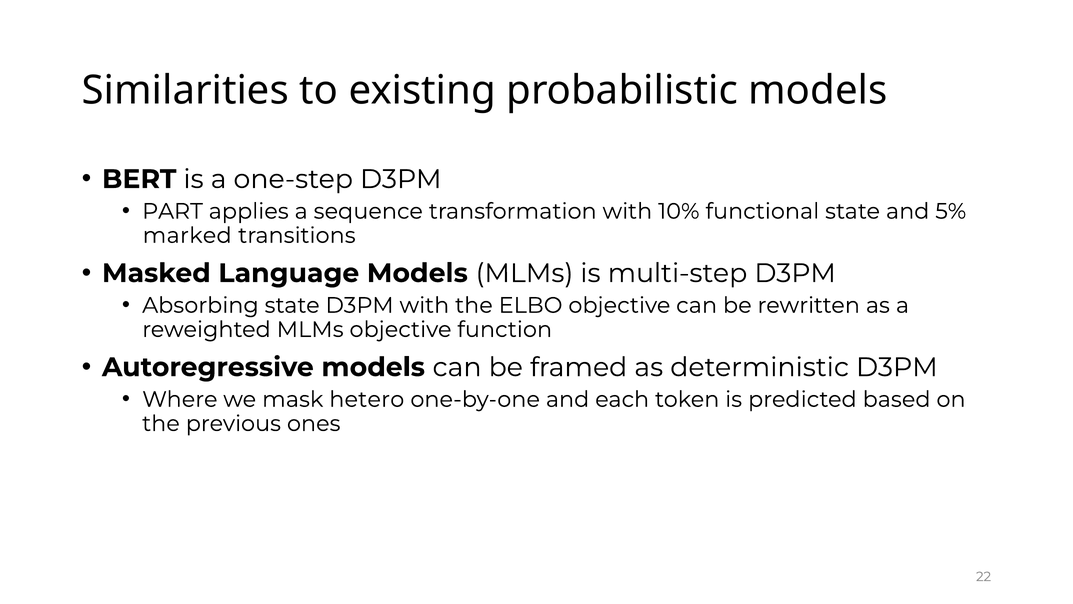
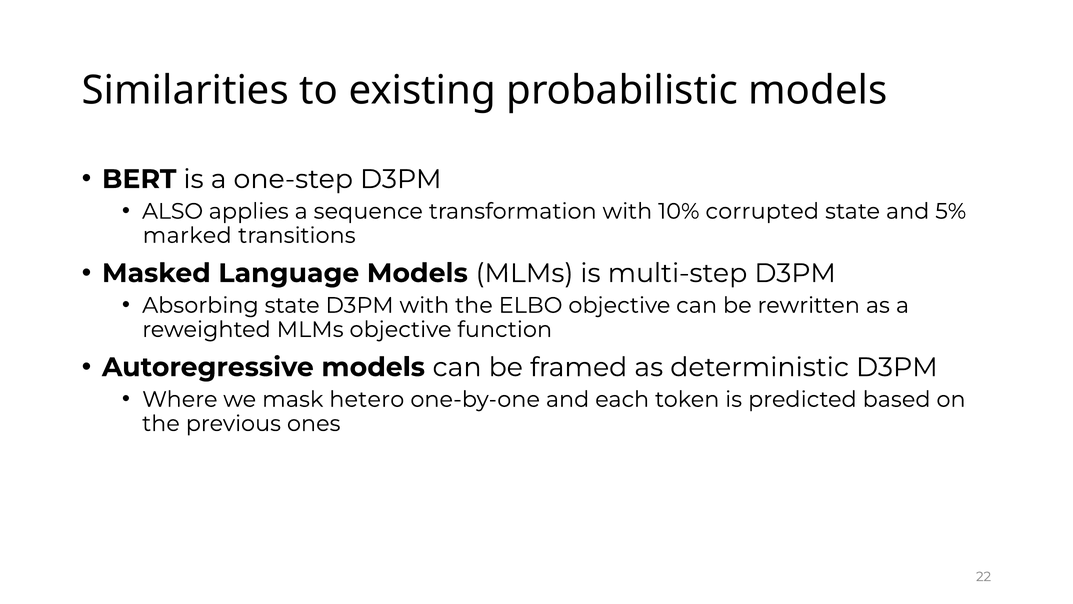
PART: PART -> ALSO
functional: functional -> corrupted
